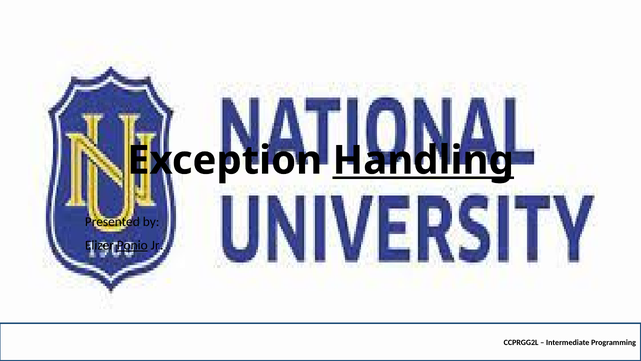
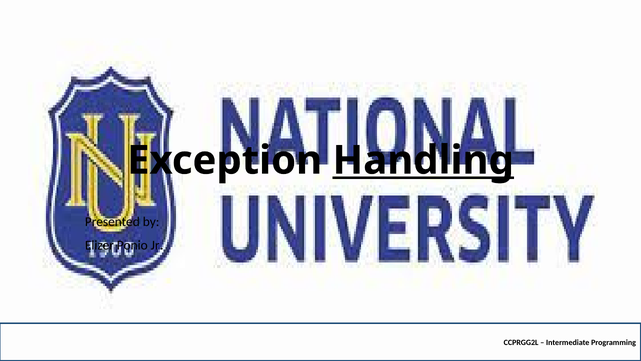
Ponio underline: present -> none
